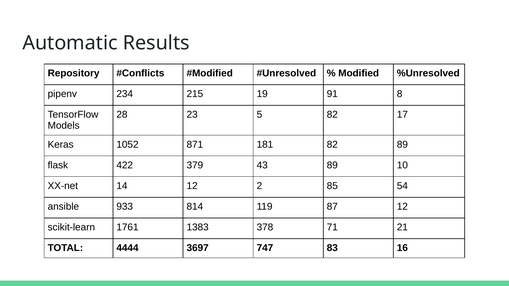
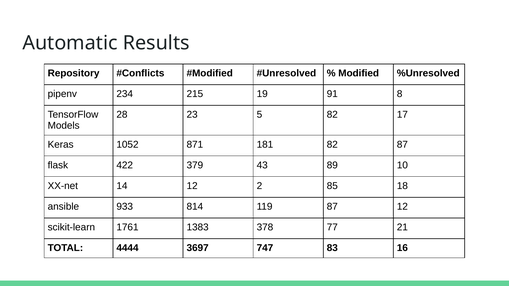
82 89: 89 -> 87
54: 54 -> 18
71: 71 -> 77
